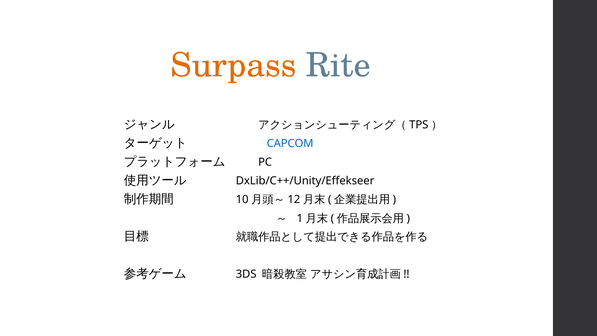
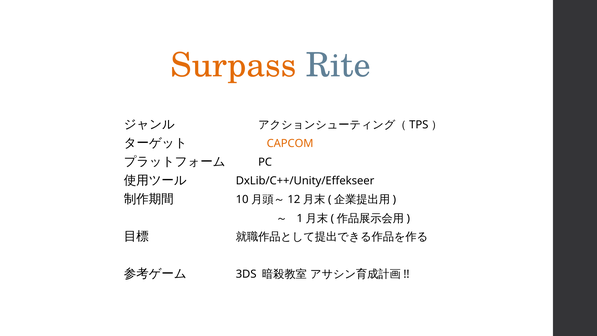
CAPCOM colour: blue -> orange
